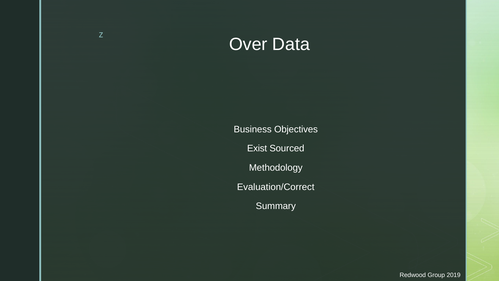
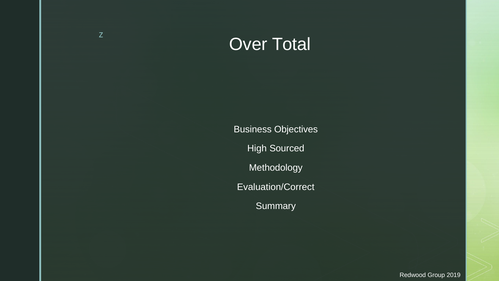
Data: Data -> Total
Exist: Exist -> High
